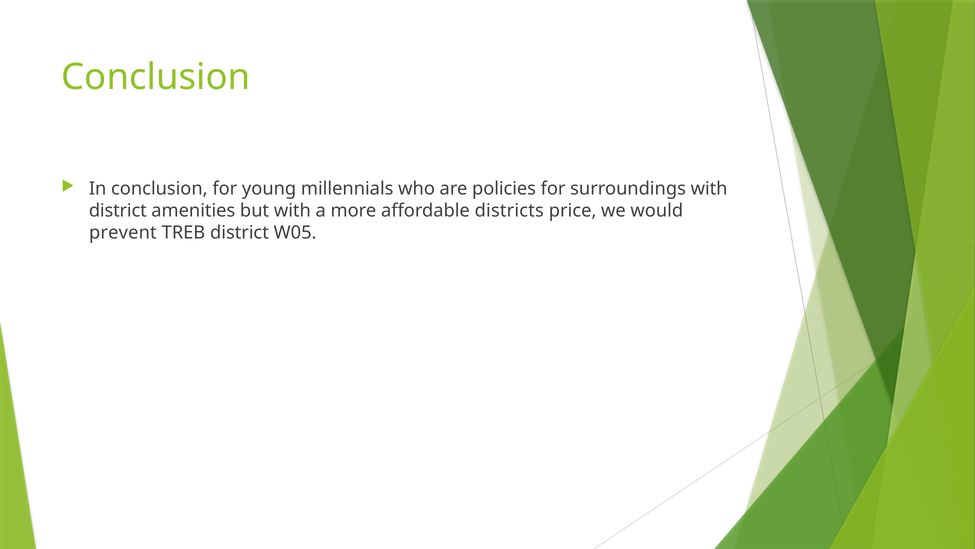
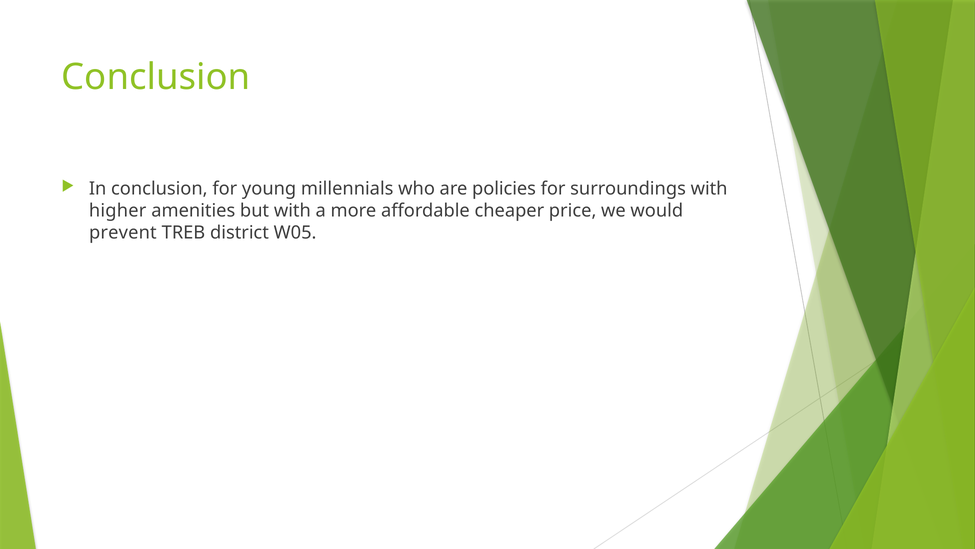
district at (118, 211): district -> higher
districts: districts -> cheaper
